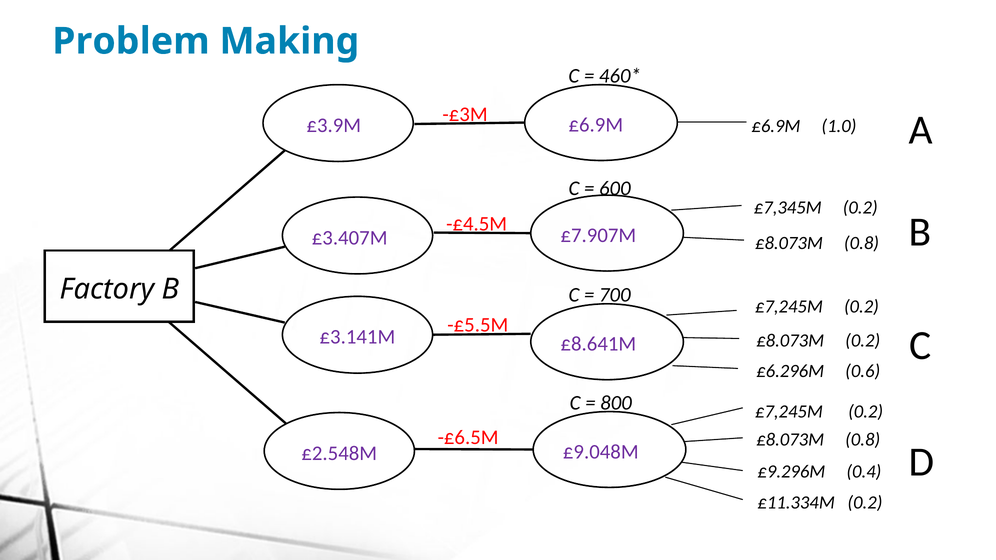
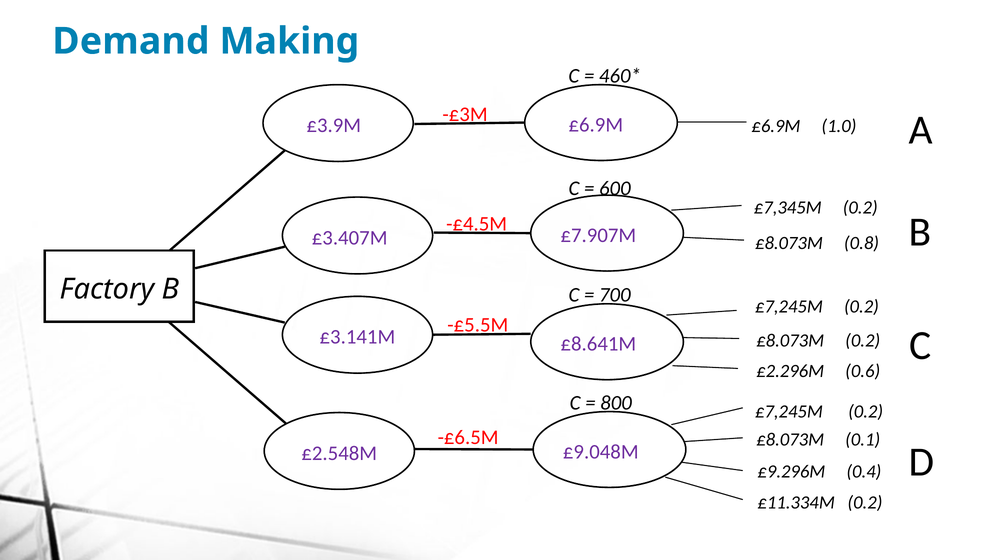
Problem: Problem -> Demand
£6.296M: £6.296M -> £2.296M
0.8 at (863, 440): 0.8 -> 0.1
